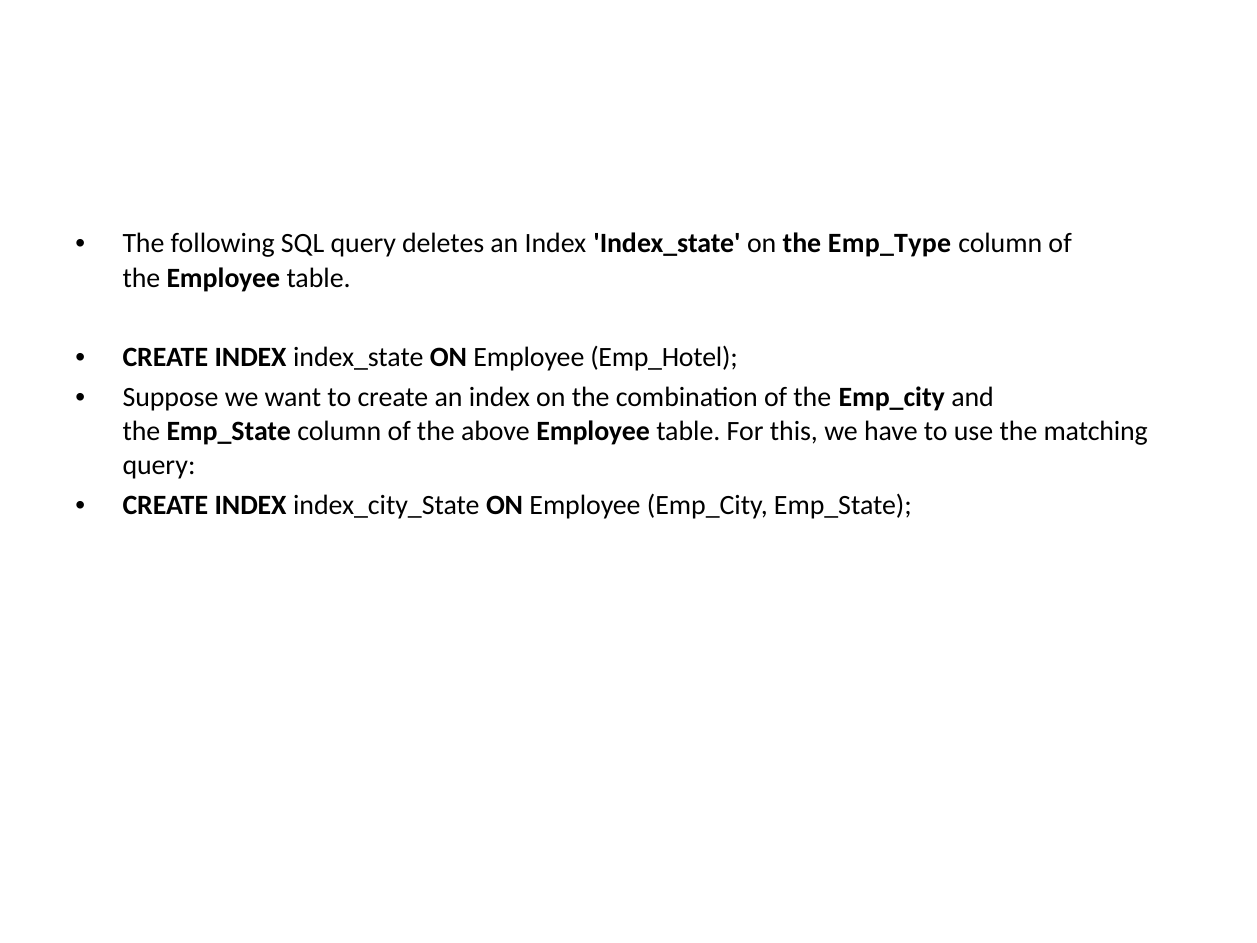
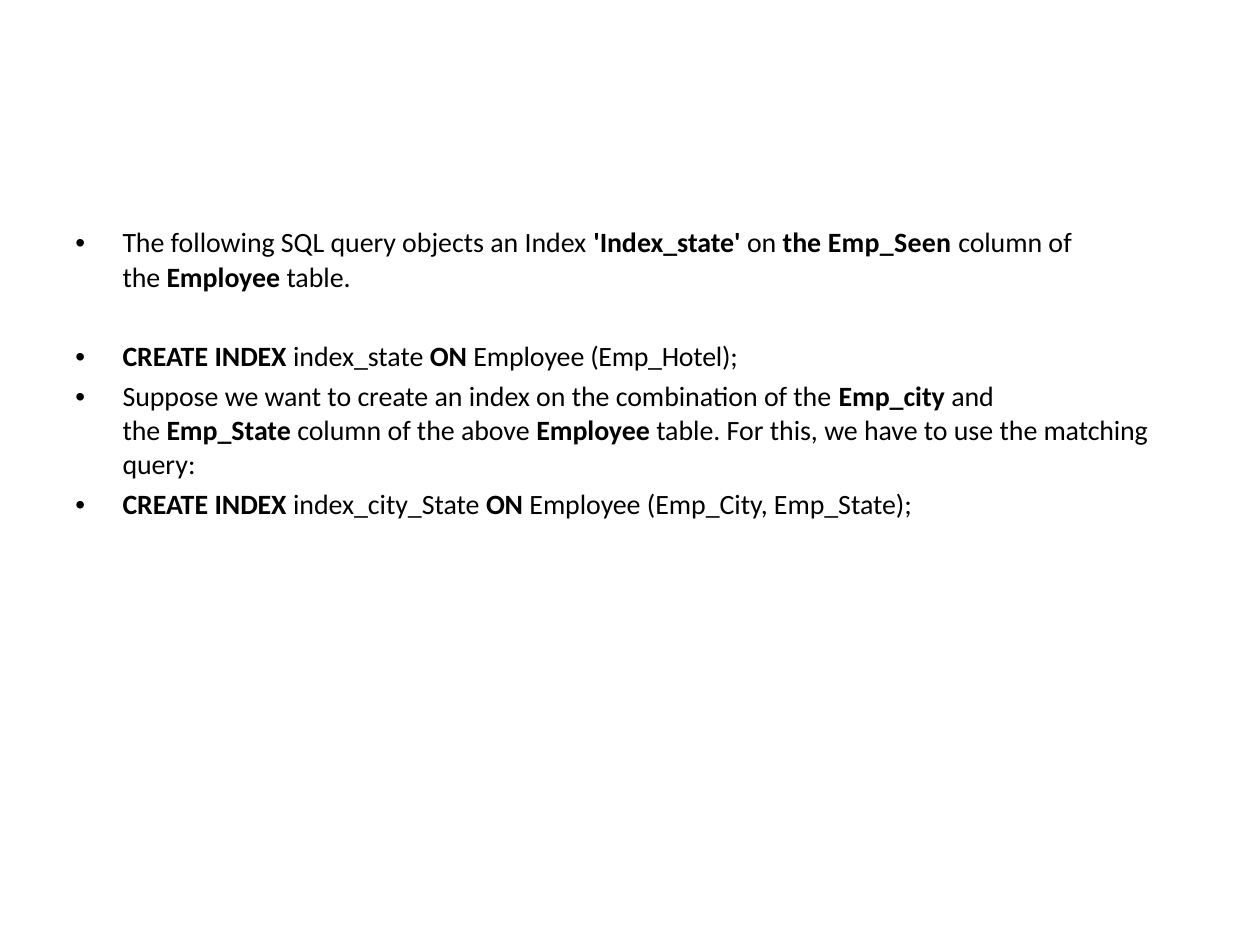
deletes: deletes -> objects
Emp_Type: Emp_Type -> Emp_Seen
